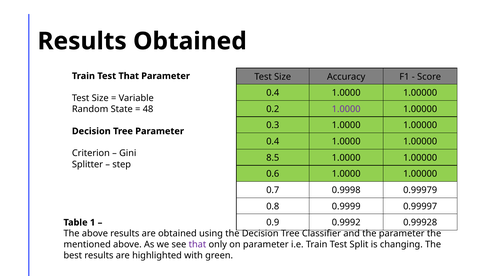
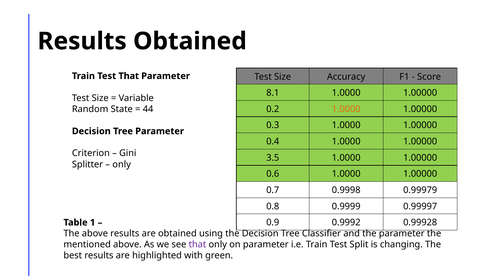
0.4 at (273, 93): 0.4 -> 8.1
48: 48 -> 44
1.0000 at (346, 109) colour: purple -> orange
8.5: 8.5 -> 3.5
step at (122, 164): step -> only
